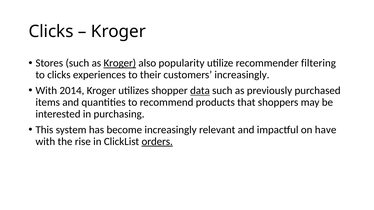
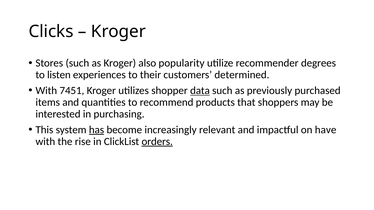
Kroger at (120, 63) underline: present -> none
filtering: filtering -> degrees
to clicks: clicks -> listen
customers increasingly: increasingly -> determined
2014: 2014 -> 7451
has underline: none -> present
